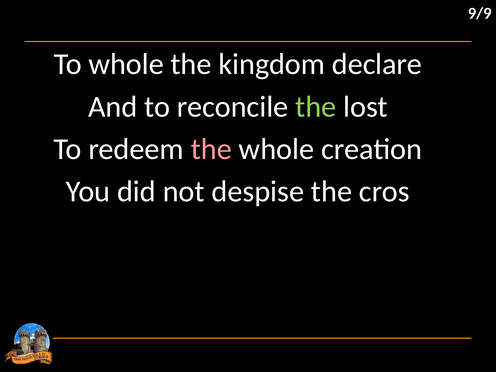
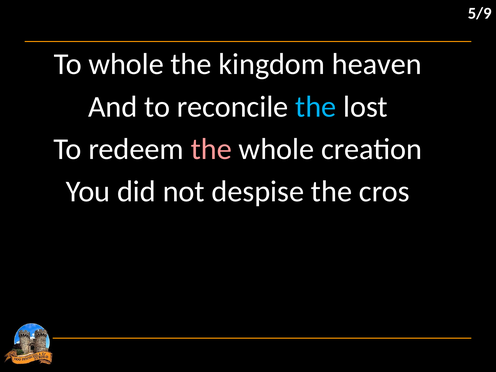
9/9: 9/9 -> 5/9
declare: declare -> heaven
the at (316, 107) colour: light green -> light blue
